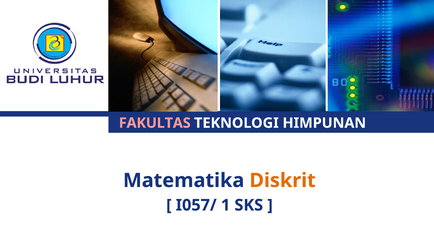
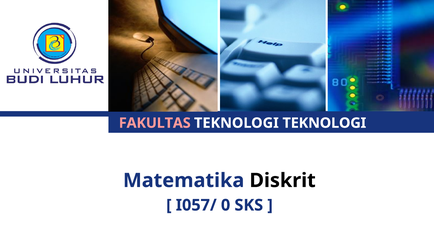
TEKNOLOGI HIMPUNAN: HIMPUNAN -> TEKNOLOGI
Diskrit colour: orange -> black
1: 1 -> 0
